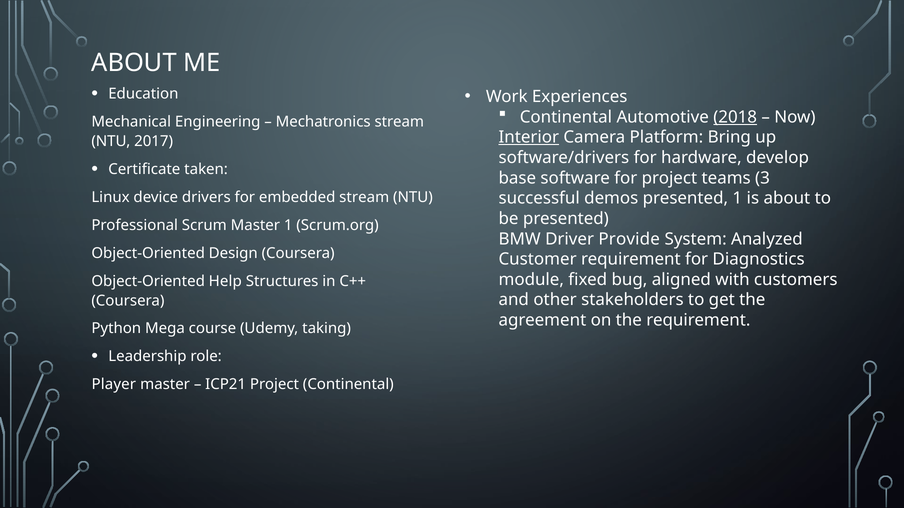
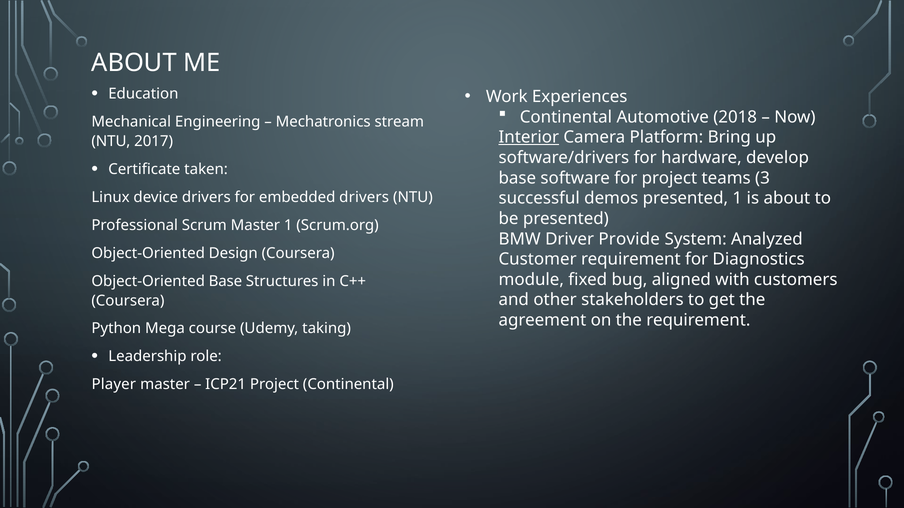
2018 underline: present -> none
embedded stream: stream -> drivers
Object-Oriented Help: Help -> Base
